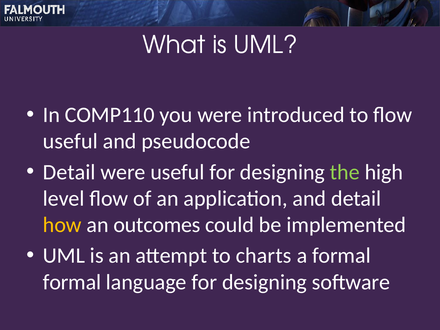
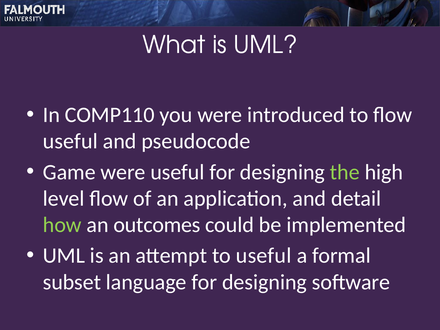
Detail at (69, 172): Detail -> Game
how colour: yellow -> light green
to charts: charts -> useful
formal at (72, 282): formal -> subset
